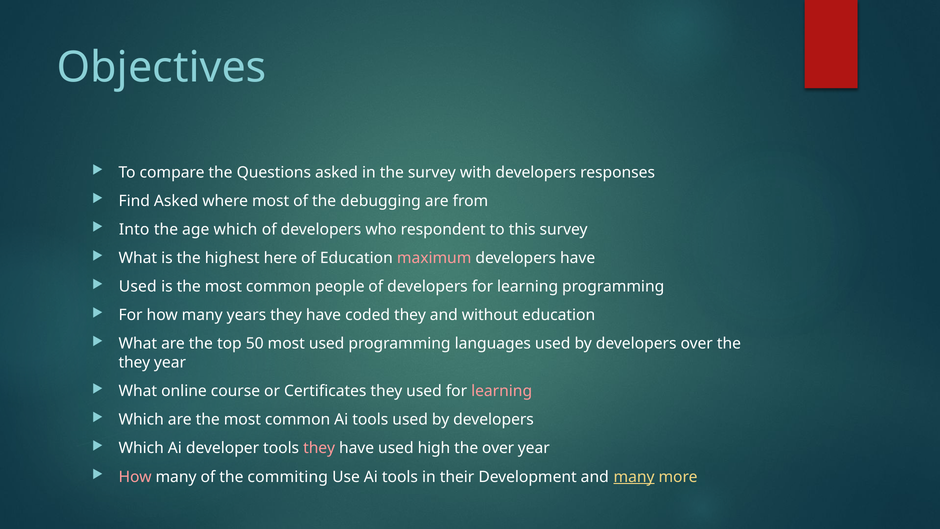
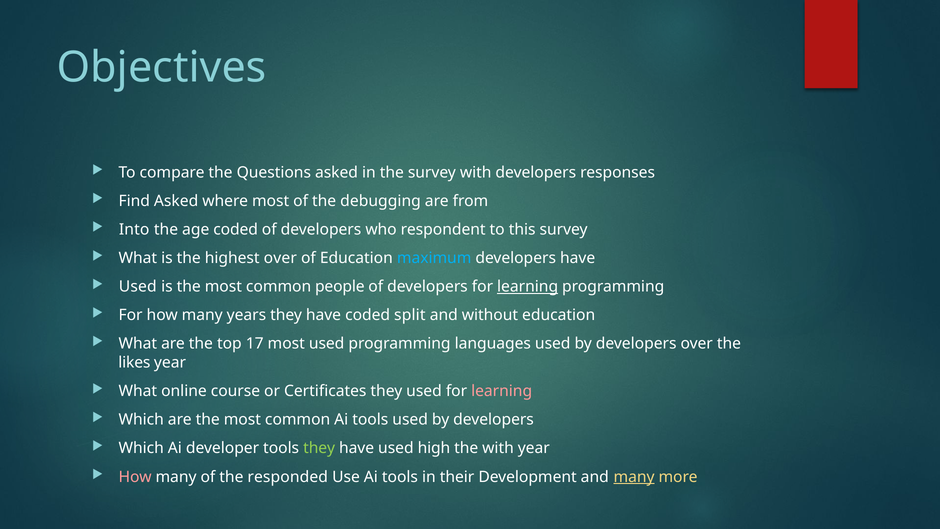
age which: which -> coded
highest here: here -> over
maximum colour: pink -> light blue
learning at (528, 287) underline: none -> present
coded they: they -> split
50: 50 -> 17
they at (134, 362): they -> likes
they at (319, 448) colour: pink -> light green
the over: over -> with
commiting: commiting -> responded
